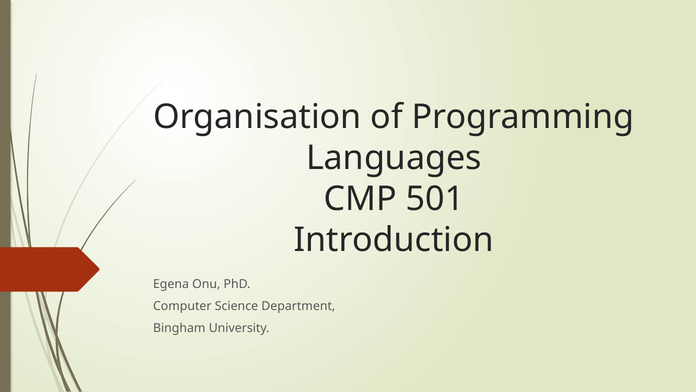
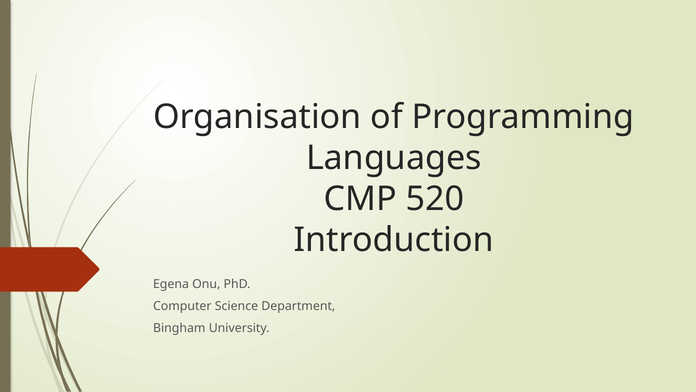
501: 501 -> 520
